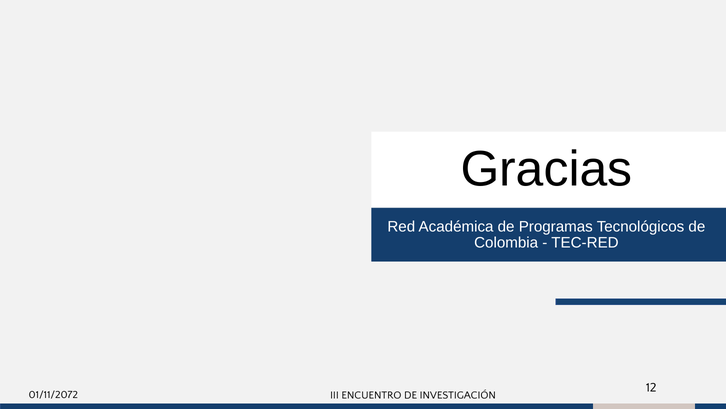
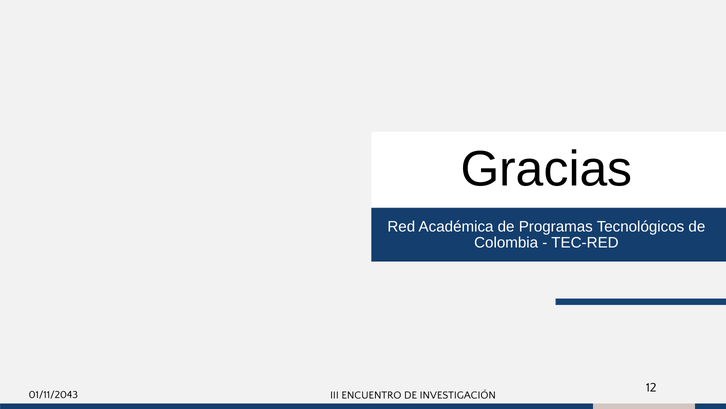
01/11/2072: 01/11/2072 -> 01/11/2043
